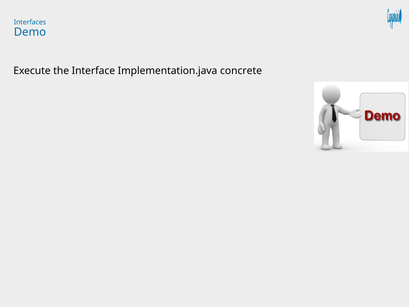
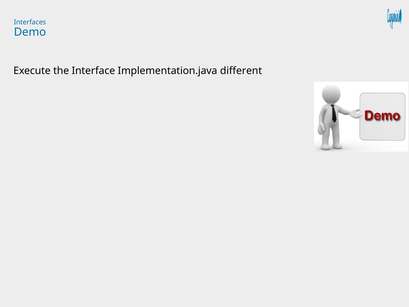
concrete: concrete -> different
